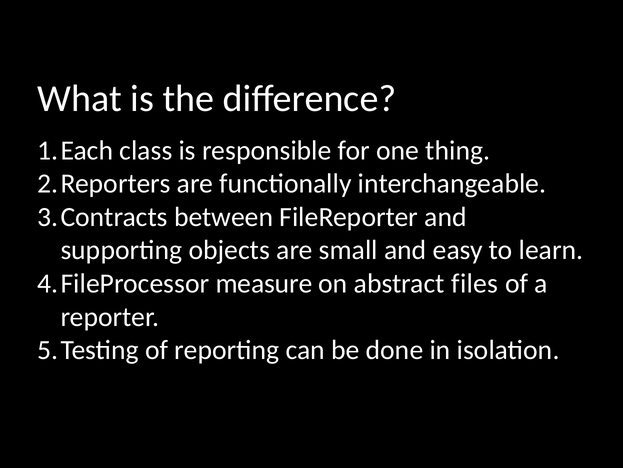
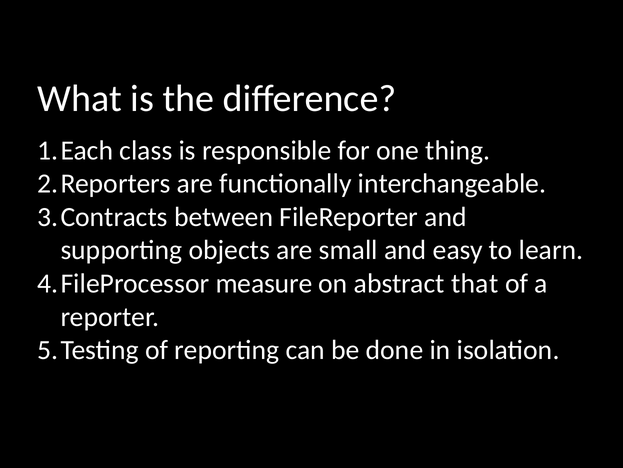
files: files -> that
